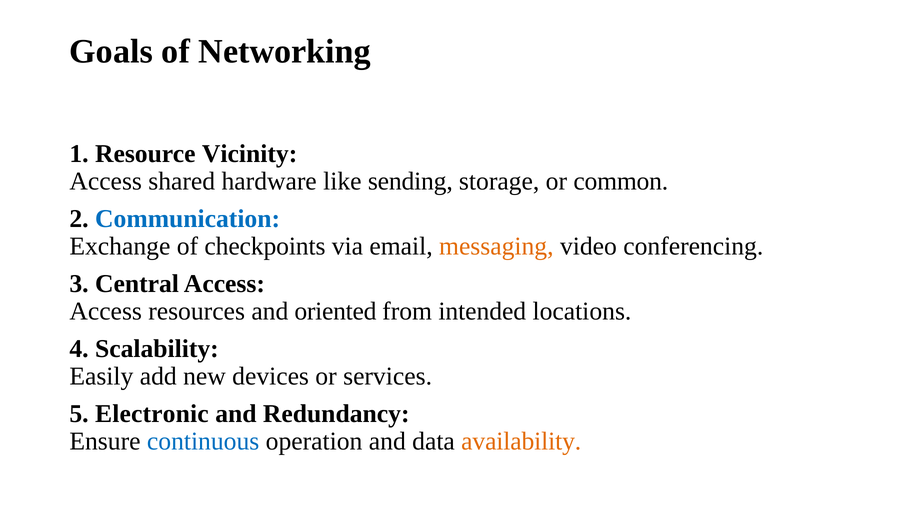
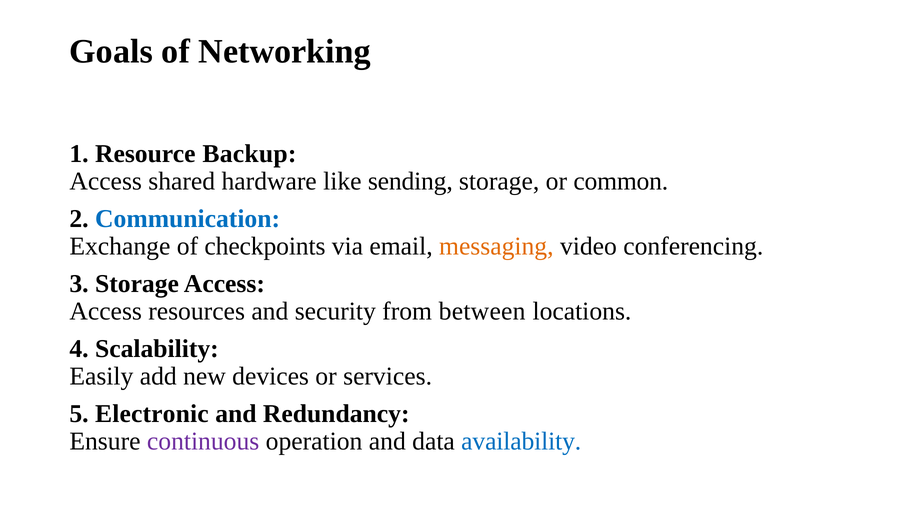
Vicinity: Vicinity -> Backup
3 Central: Central -> Storage
oriented: oriented -> security
intended: intended -> between
continuous colour: blue -> purple
availability colour: orange -> blue
